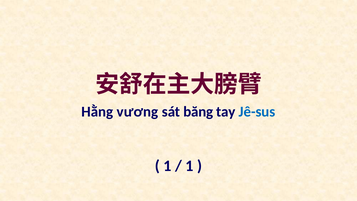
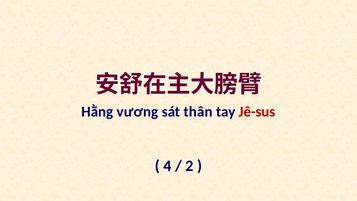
băng: băng -> thân
Jê-sus colour: blue -> red
1 at (167, 166): 1 -> 4
1 at (189, 166): 1 -> 2
